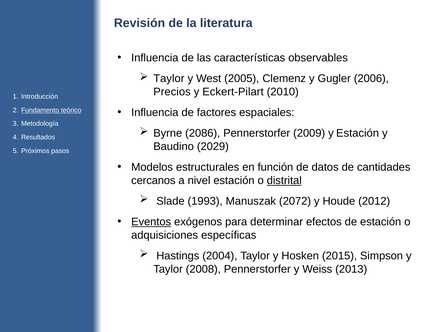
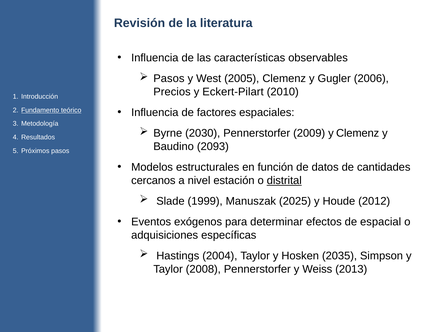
Taylor at (169, 78): Taylor -> Pasos
2086: 2086 -> 2030
y Estación: Estación -> Clemenz
2029: 2029 -> 2093
1993: 1993 -> 1999
2072: 2072 -> 2025
Eventos underline: present -> none
de estación: estación -> espacial
2015: 2015 -> 2035
